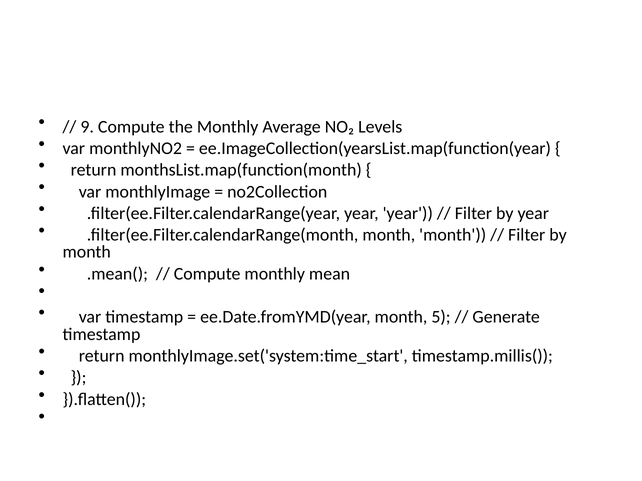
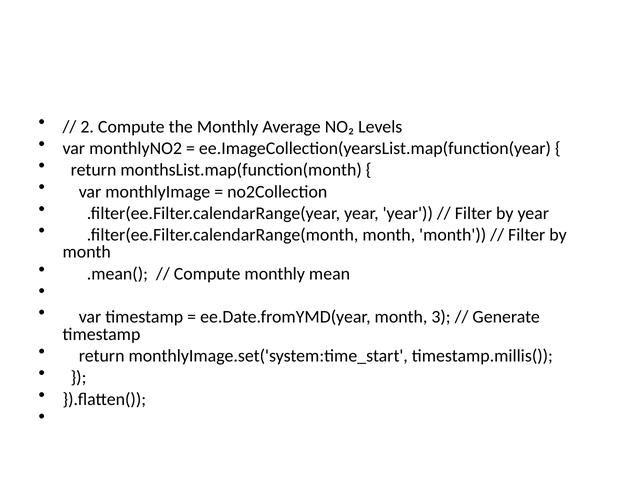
9: 9 -> 2
5: 5 -> 3
